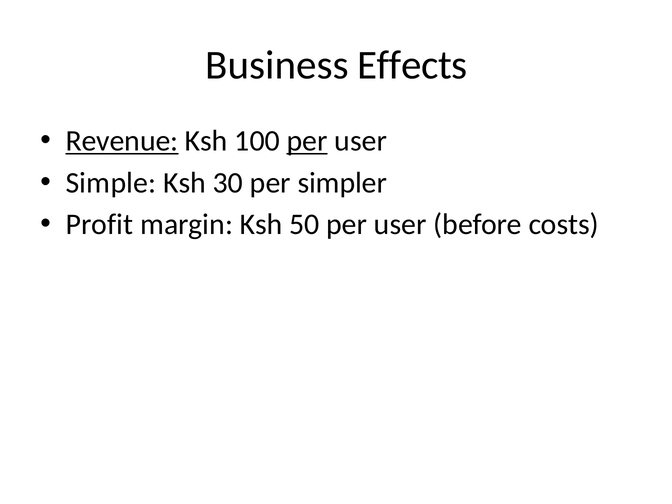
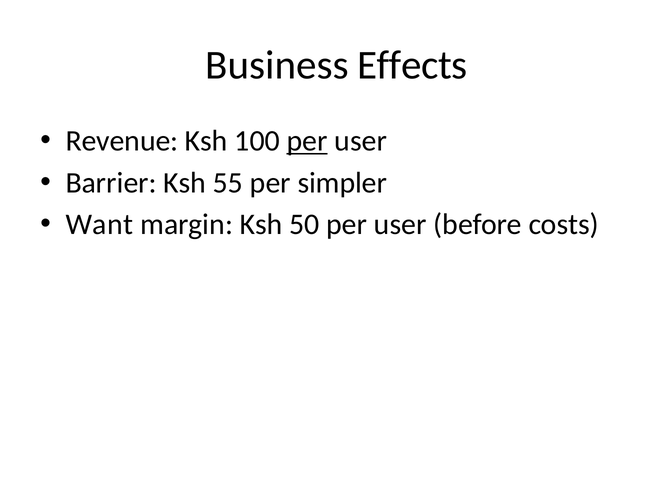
Revenue underline: present -> none
Simple: Simple -> Barrier
30: 30 -> 55
Profit: Profit -> Want
